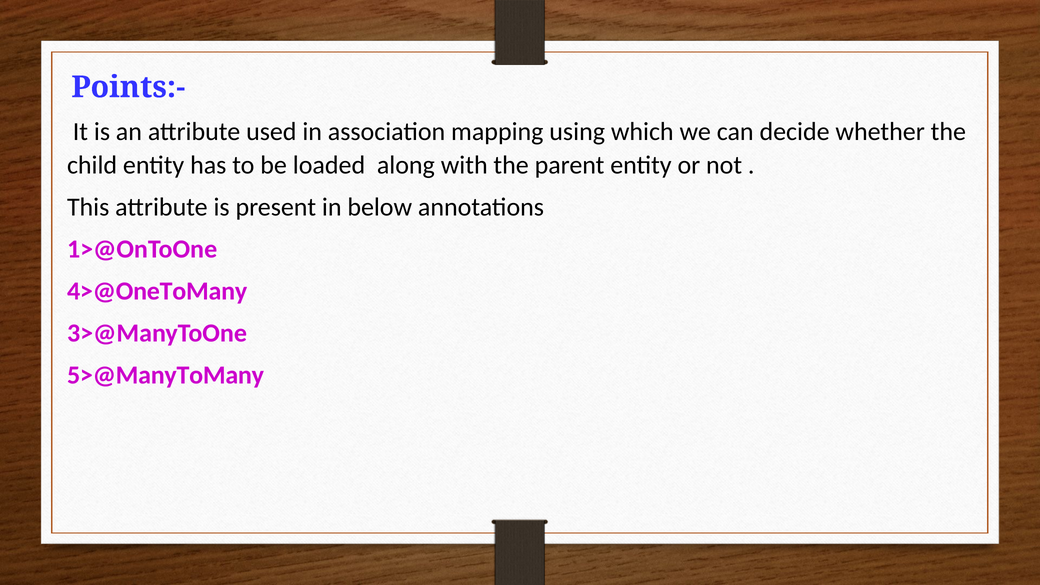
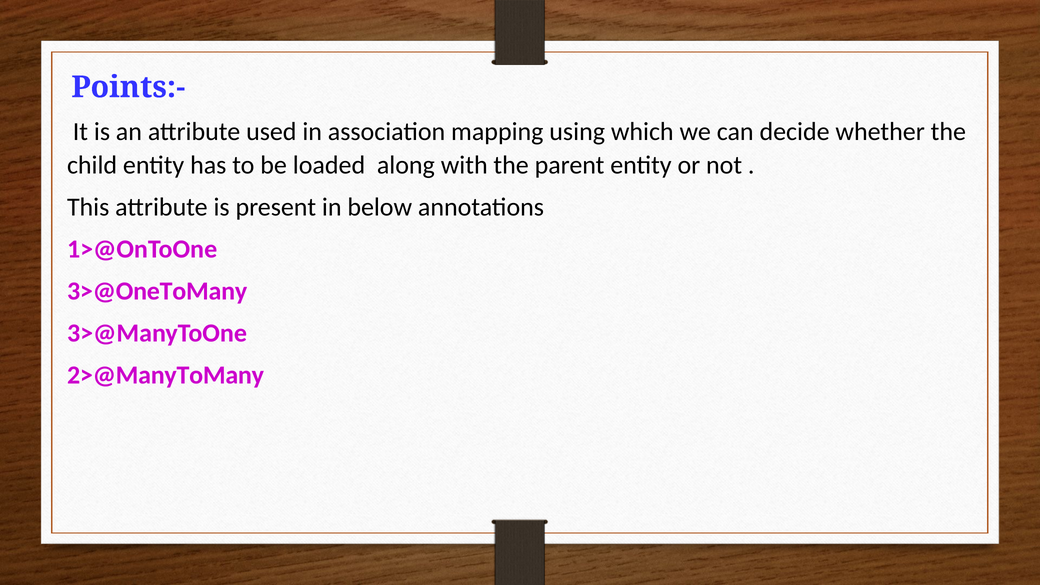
4>@OneToMany: 4>@OneToMany -> 3>@OneToMany
5>@ManyToMany: 5>@ManyToMany -> 2>@ManyToMany
